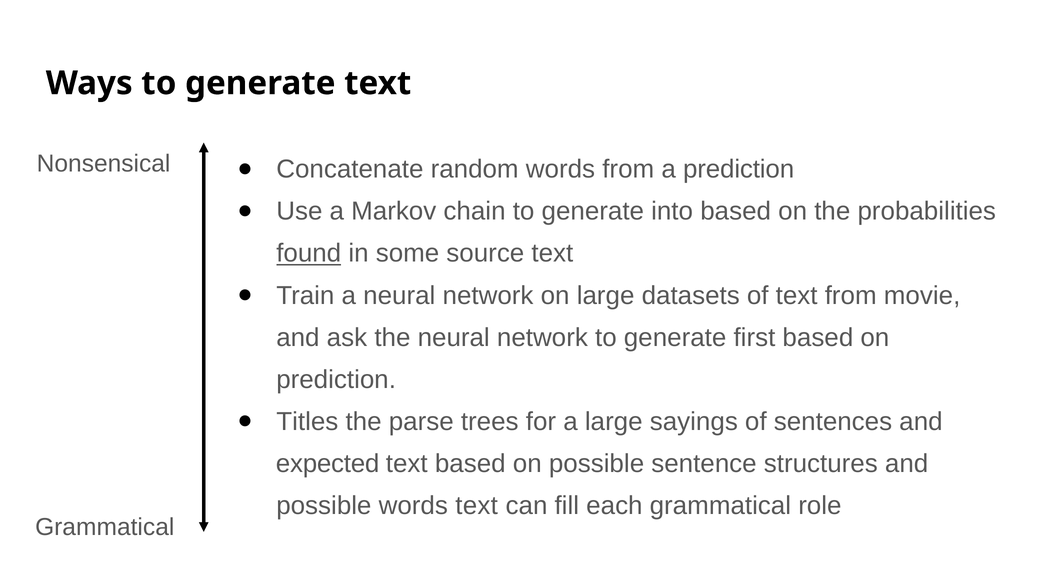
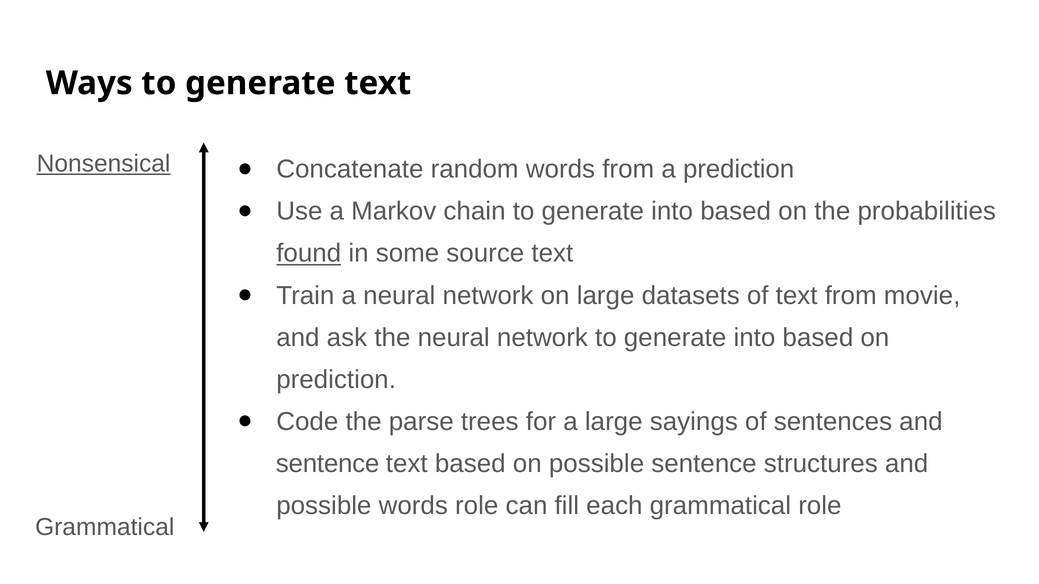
Nonsensical underline: none -> present
network to generate first: first -> into
Titles: Titles -> Code
expected at (328, 464): expected -> sentence
words text: text -> role
